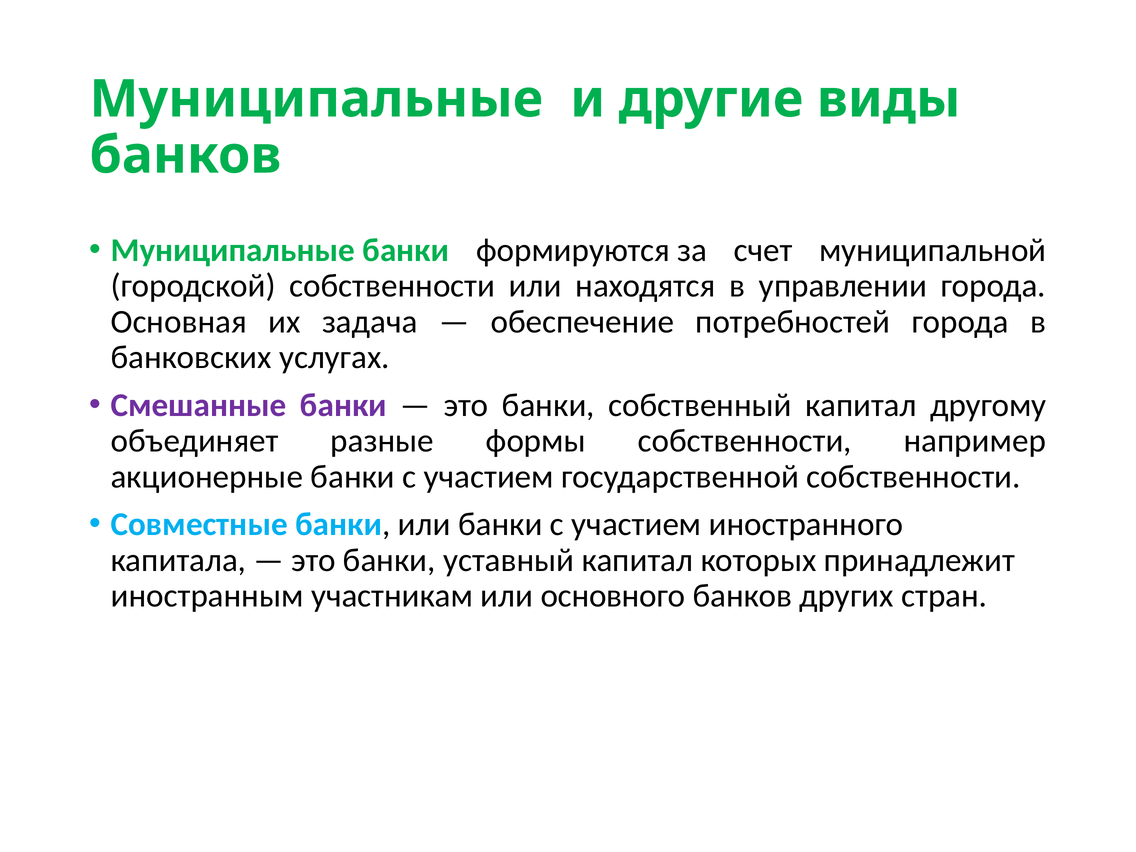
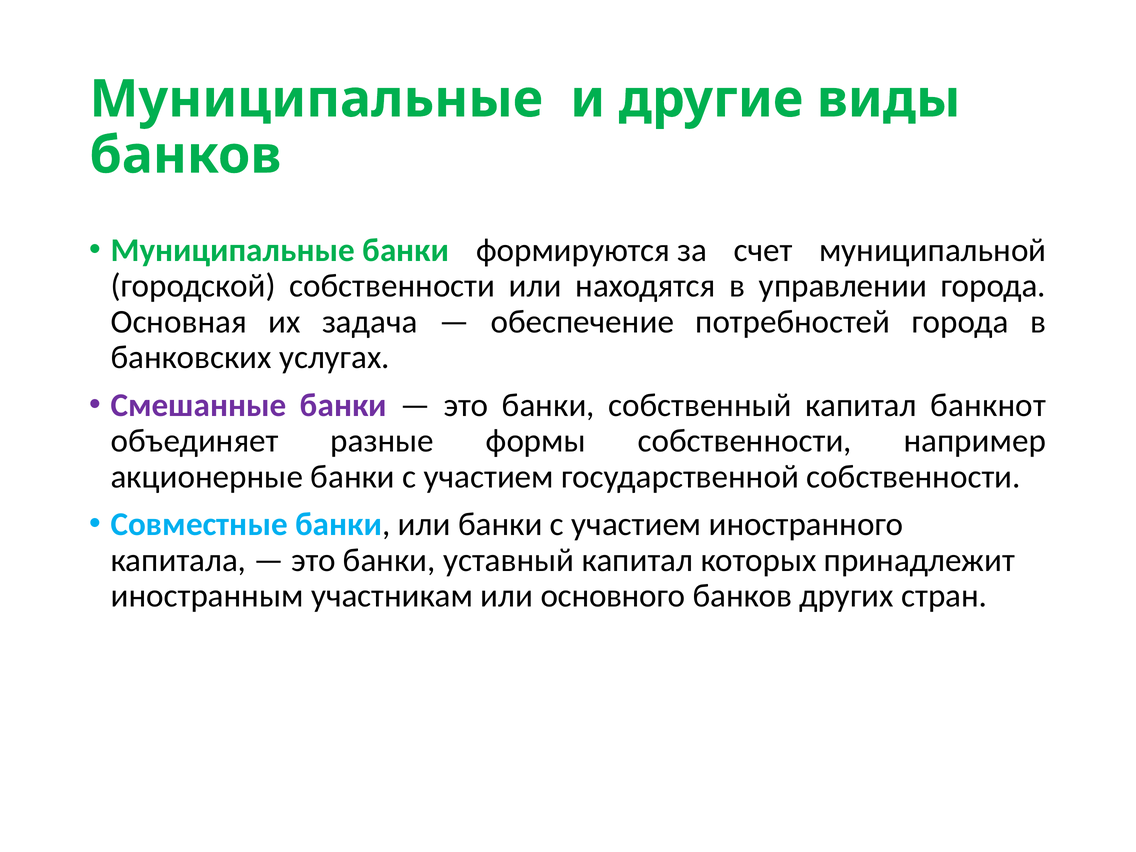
другому: другому -> банкнот
